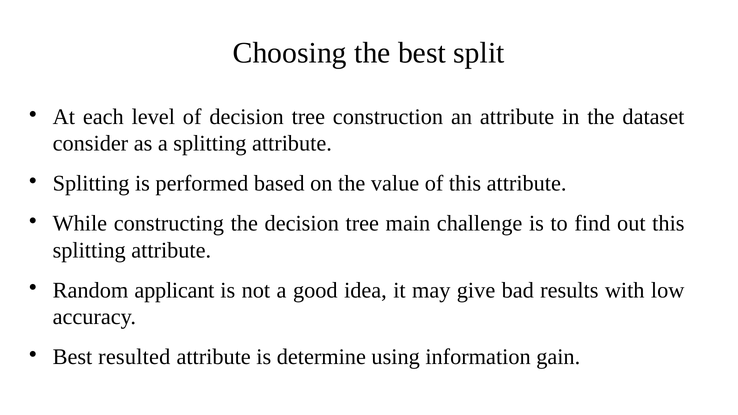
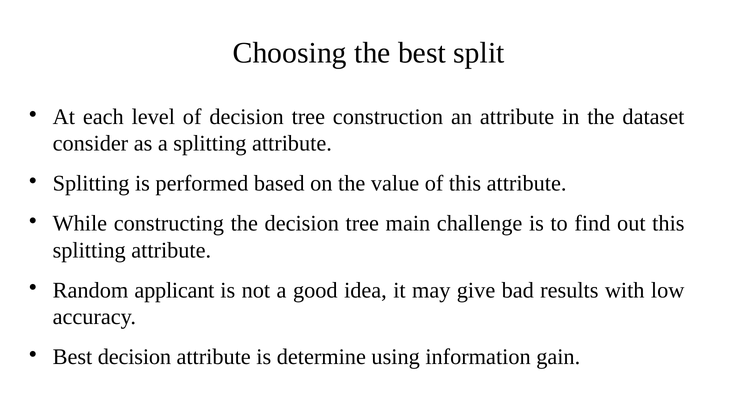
Best resulted: resulted -> decision
